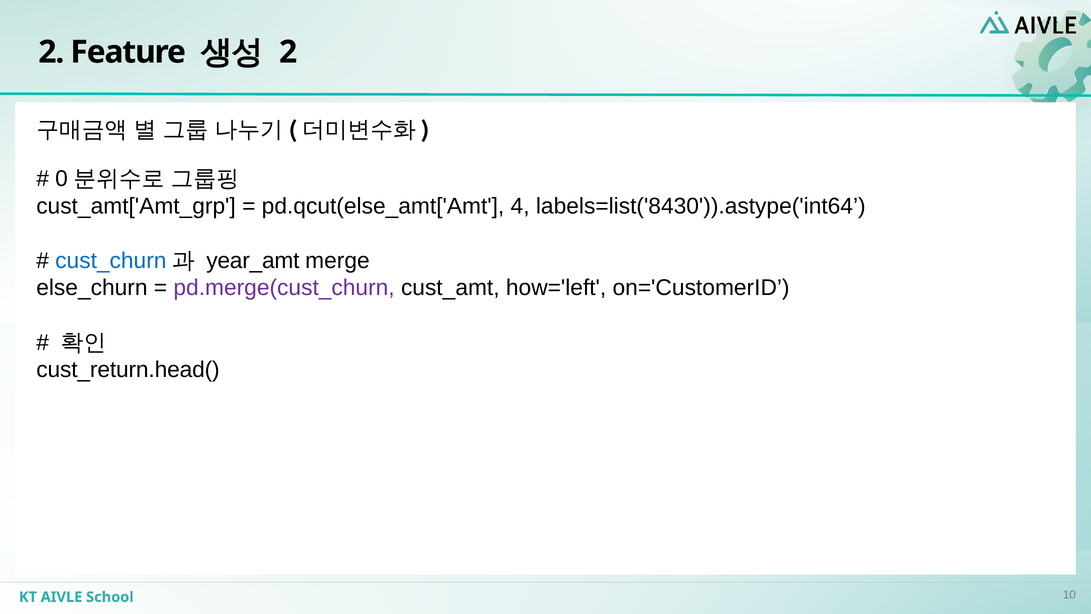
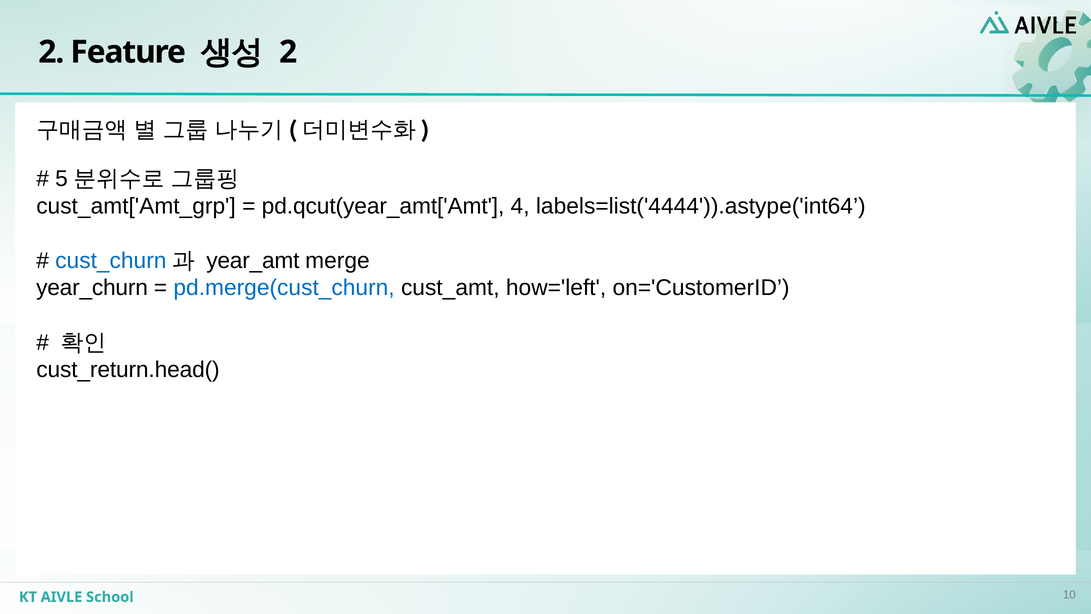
0: 0 -> 5
pd.qcut(else_amt['Amt: pd.qcut(else_amt['Amt -> pd.qcut(year_amt['Amt
labels=list('8430')).astype('int64: labels=list('8430')).astype('int64 -> labels=list('4444')).astype('int64
else_churn: else_churn -> year_churn
pd.merge(cust_churn colour: purple -> blue
